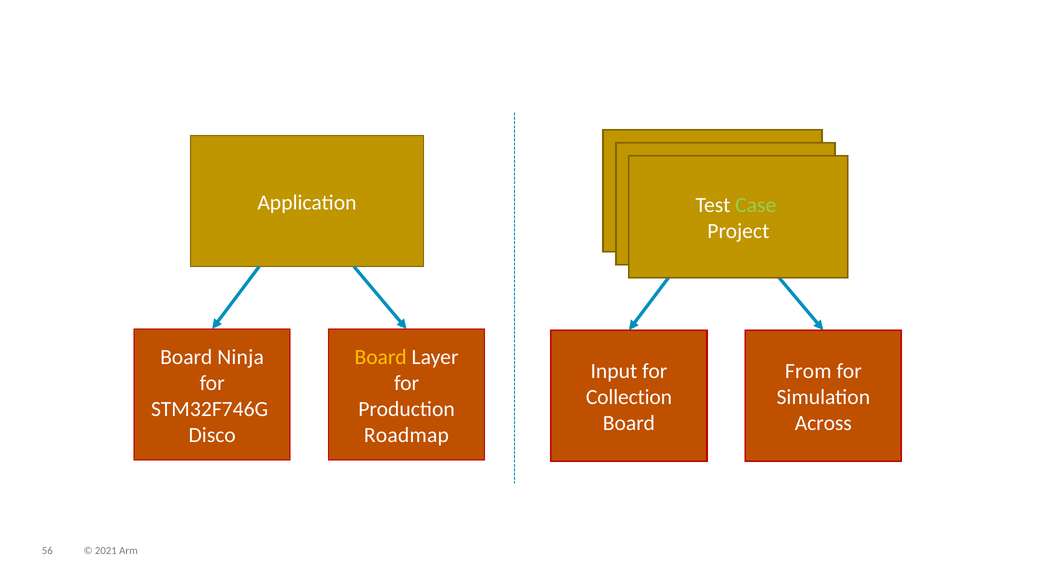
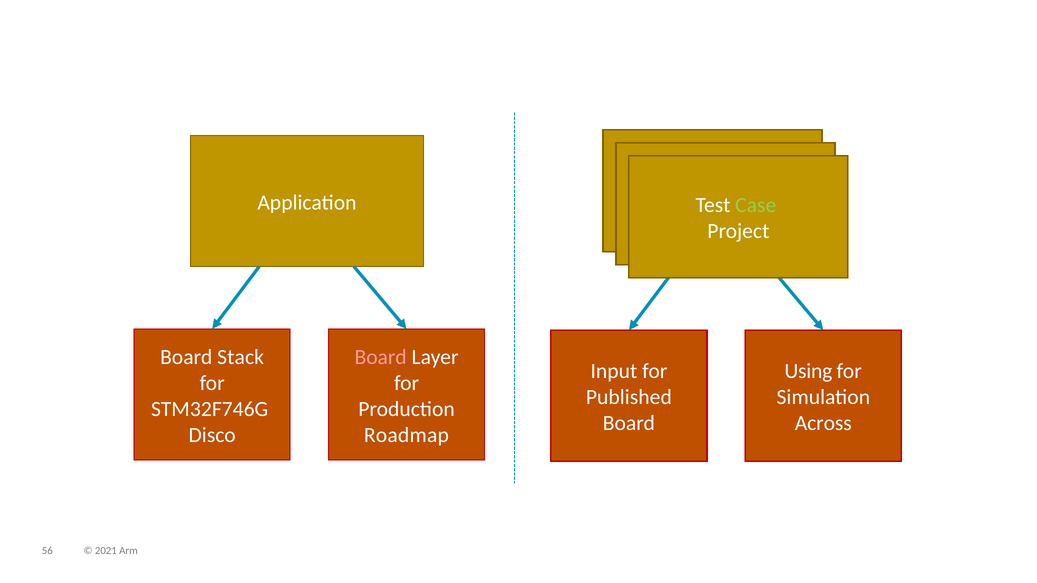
Ninja: Ninja -> Stack
Board at (381, 357) colour: yellow -> pink
From: From -> Using
Collection: Collection -> Published
